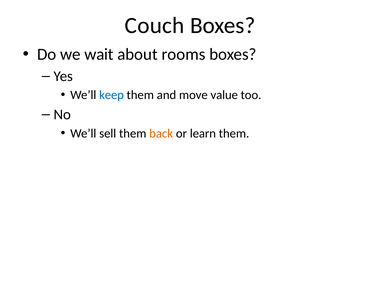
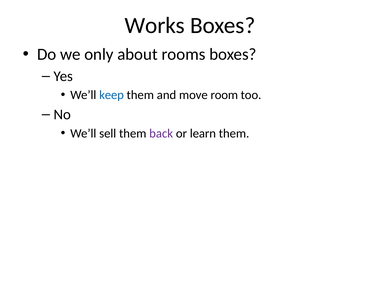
Couch: Couch -> Works
wait: wait -> only
value: value -> room
back colour: orange -> purple
